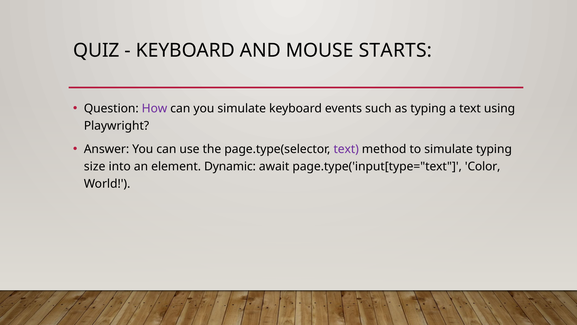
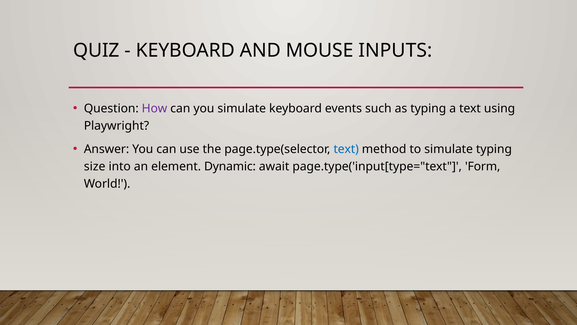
STARTS: STARTS -> INPUTS
text at (346, 149) colour: purple -> blue
Color: Color -> Form
